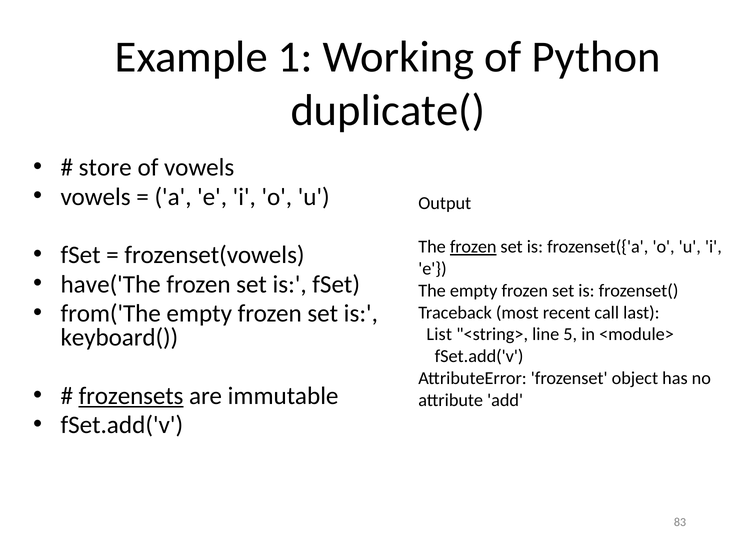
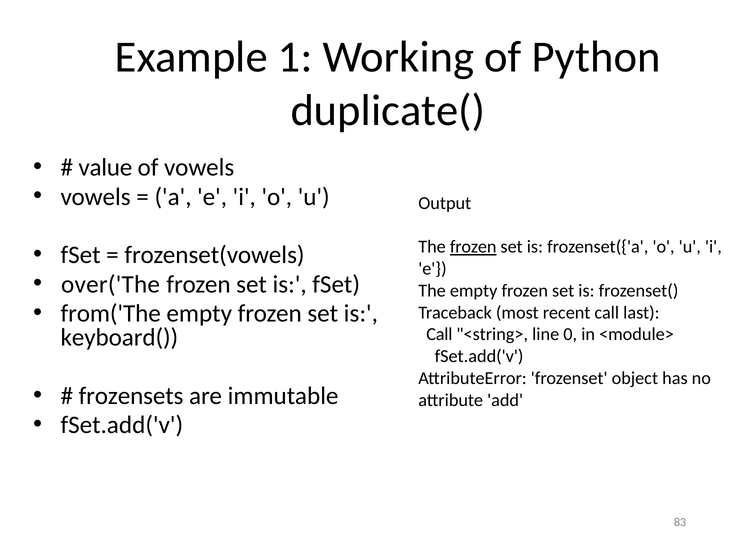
store: store -> value
have('The: have('The -> over('The
List at (439, 335): List -> Call
5: 5 -> 0
frozensets underline: present -> none
